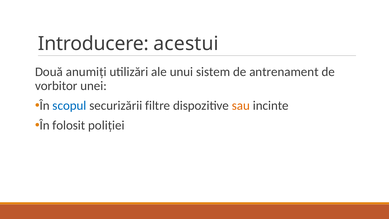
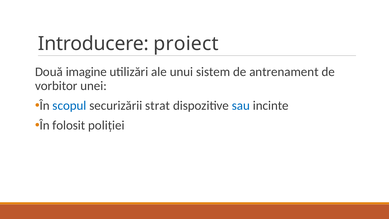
acestui: acestui -> proiect
anumiți: anumiți -> imagine
filtre: filtre -> strat
sau colour: orange -> blue
